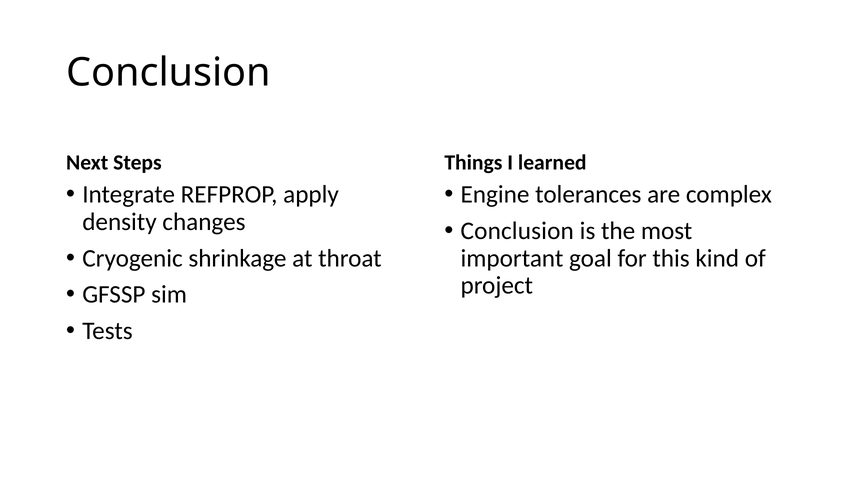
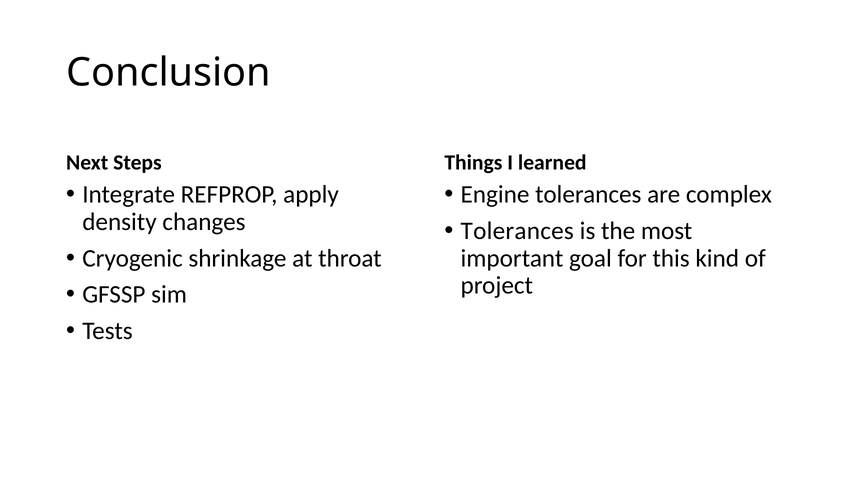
Conclusion at (517, 231): Conclusion -> Tolerances
